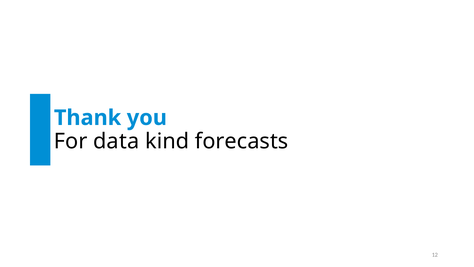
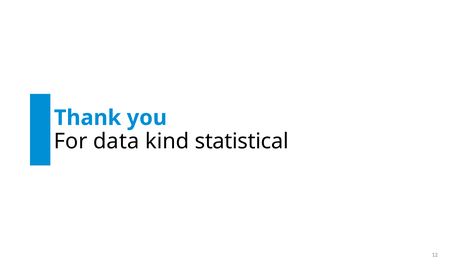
forecasts: forecasts -> statistical
